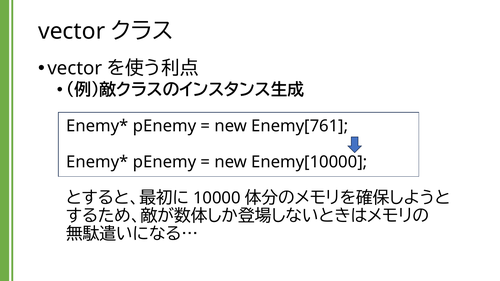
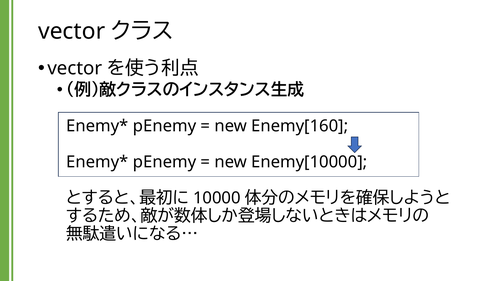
Enemy[761: Enemy[761 -> Enemy[160
